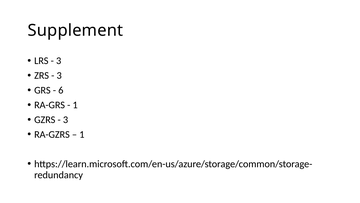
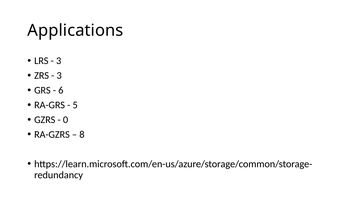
Supplement: Supplement -> Applications
1 at (75, 105): 1 -> 5
3 at (66, 119): 3 -> 0
1 at (82, 134): 1 -> 8
